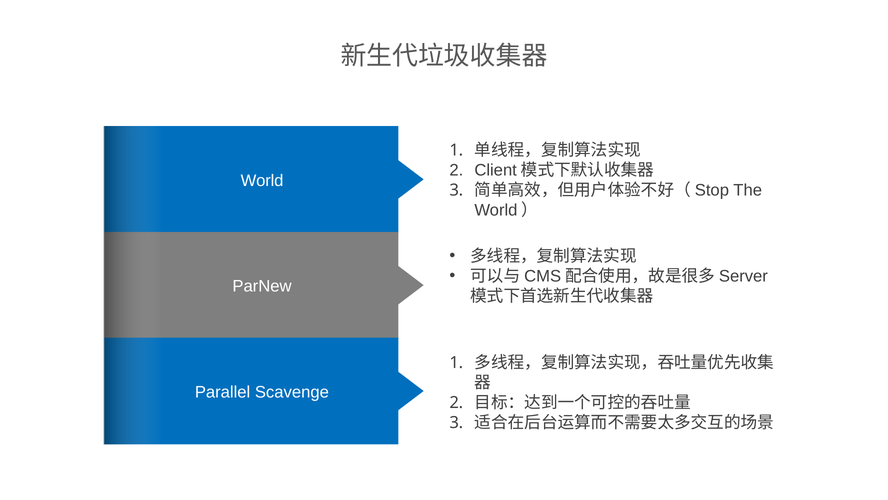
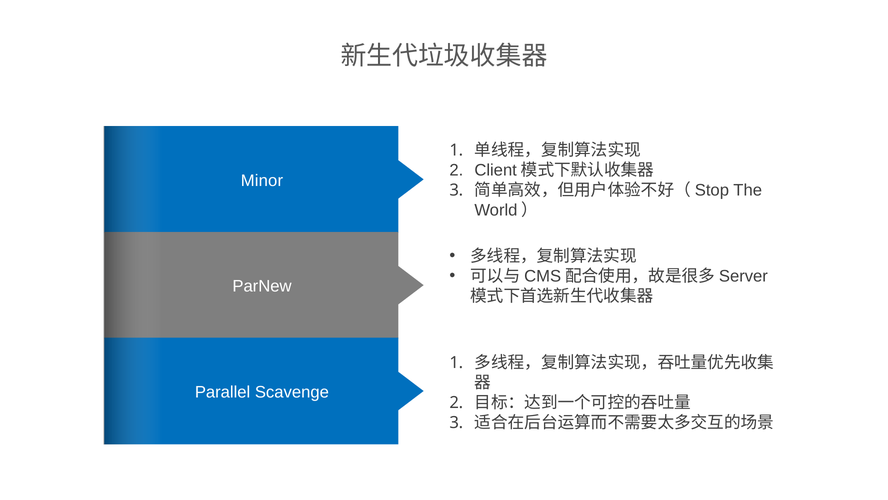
World: World -> Minor
